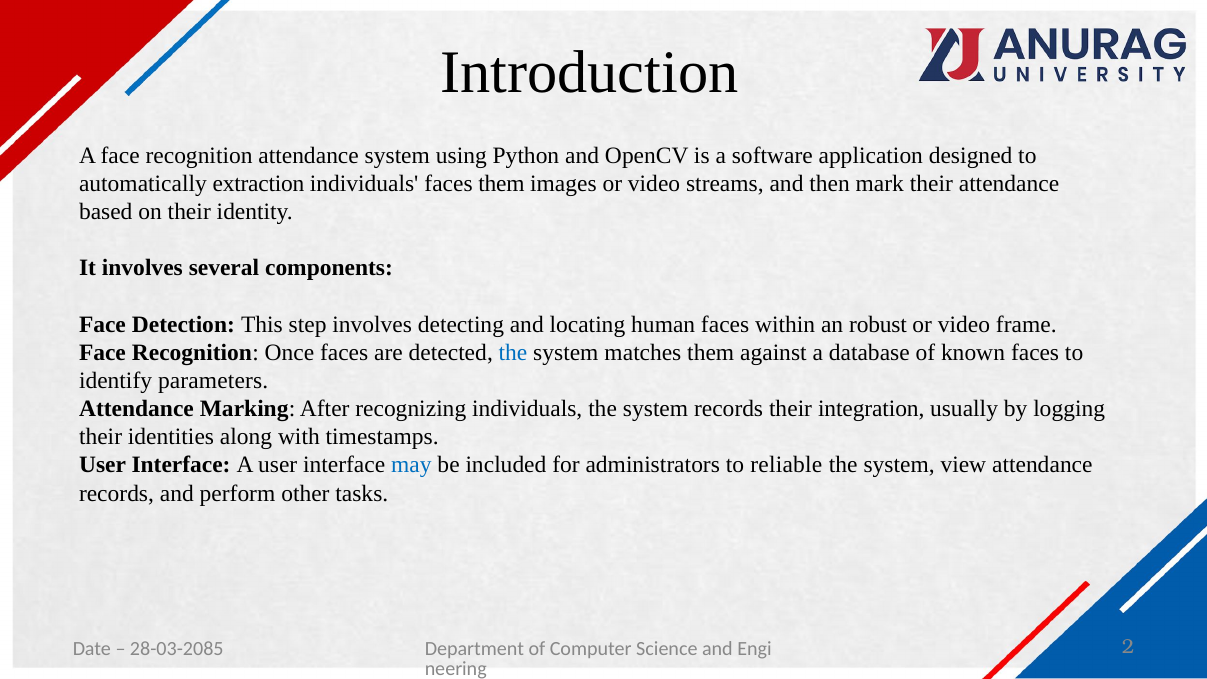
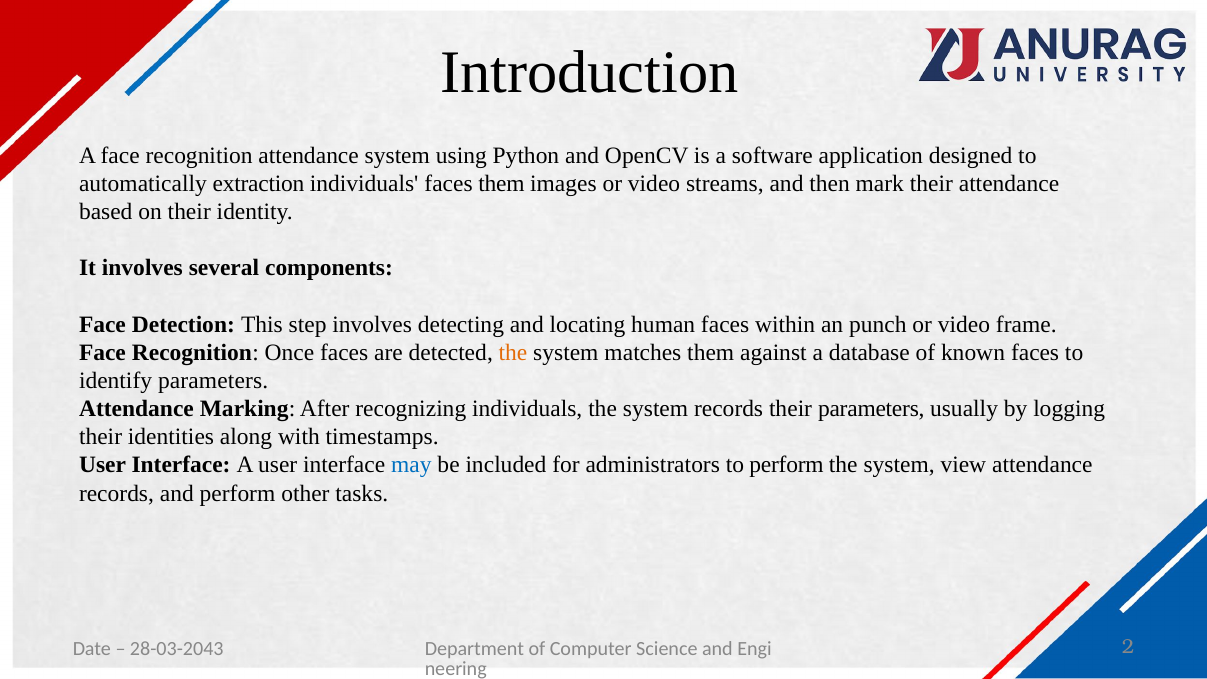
robust: robust -> punch
the at (513, 352) colour: blue -> orange
their integration: integration -> parameters
to reliable: reliable -> perform
28-03-2085: 28-03-2085 -> 28-03-2043
